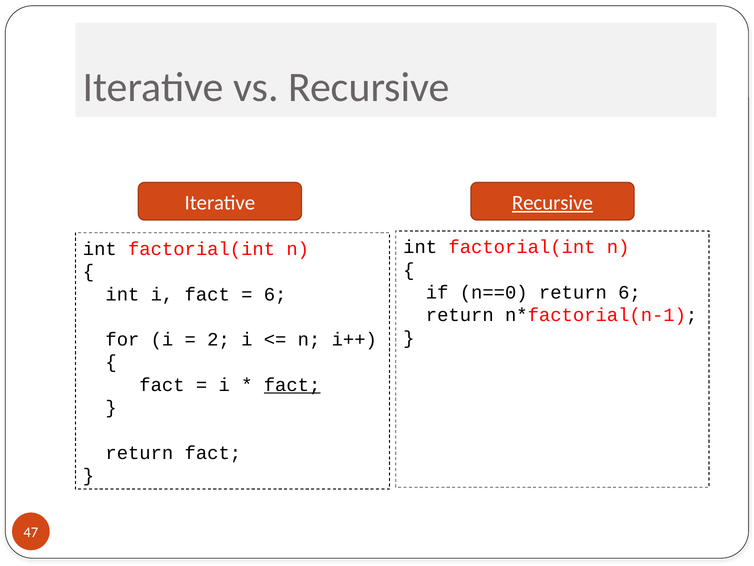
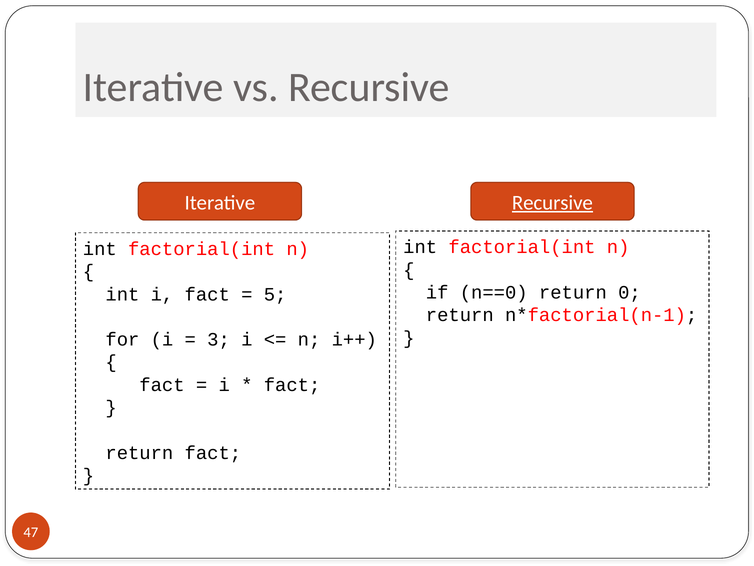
return 6: 6 -> 0
6 at (275, 294): 6 -> 5
2: 2 -> 3
fact at (292, 385) underline: present -> none
